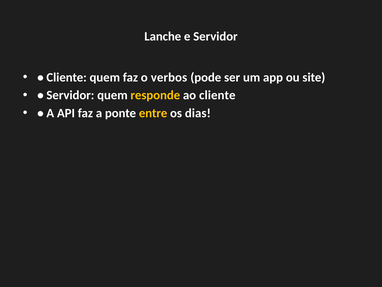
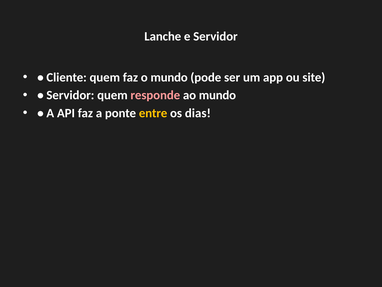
o verbos: verbos -> mundo
responde colour: yellow -> pink
ao cliente: cliente -> mundo
